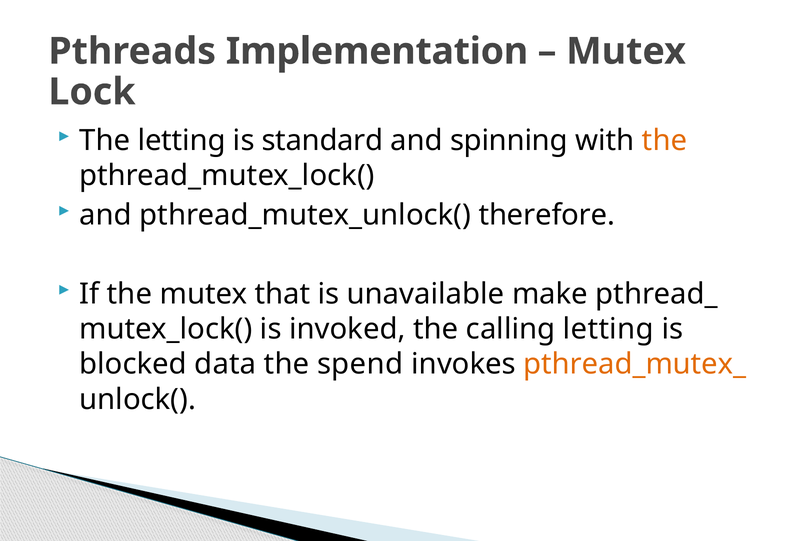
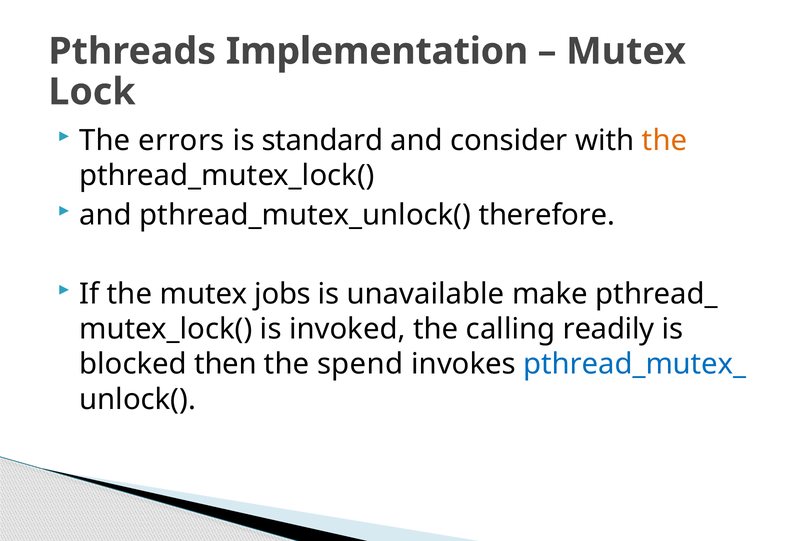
The letting: letting -> errors
spinning: spinning -> consider
that: that -> jobs
calling letting: letting -> readily
data: data -> then
pthread_mutex_ colour: orange -> blue
